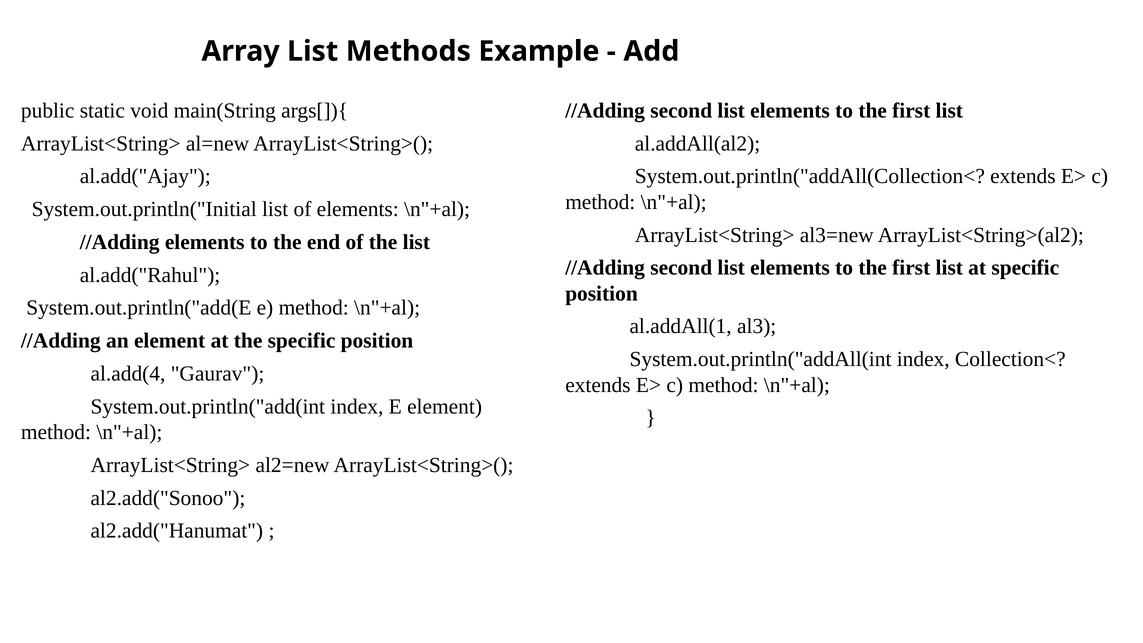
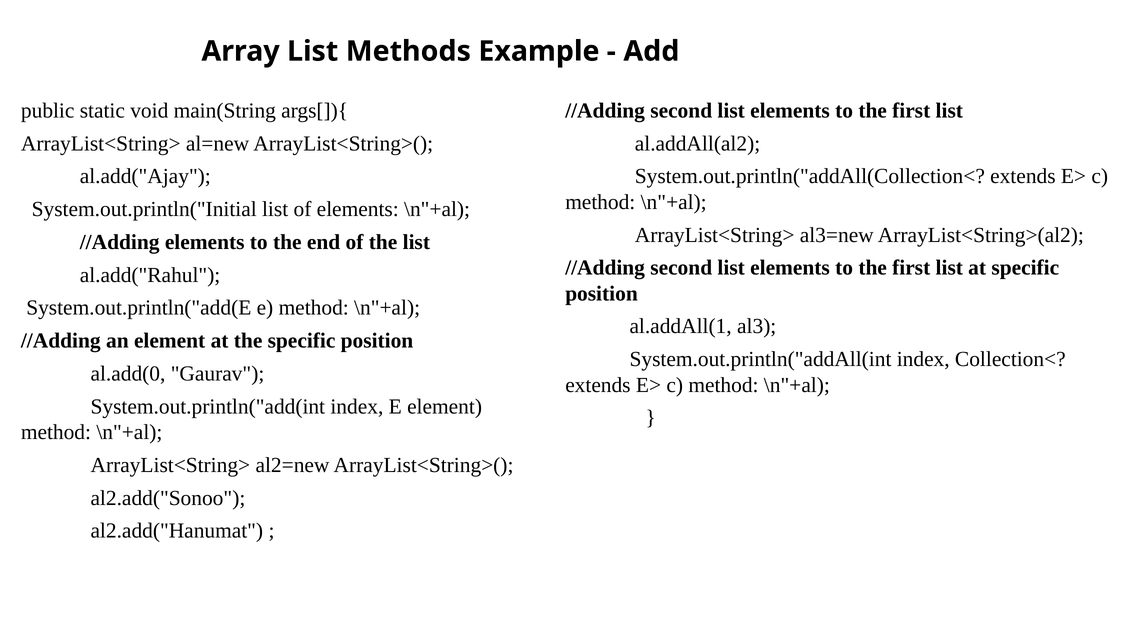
al.add(4: al.add(4 -> al.add(0
